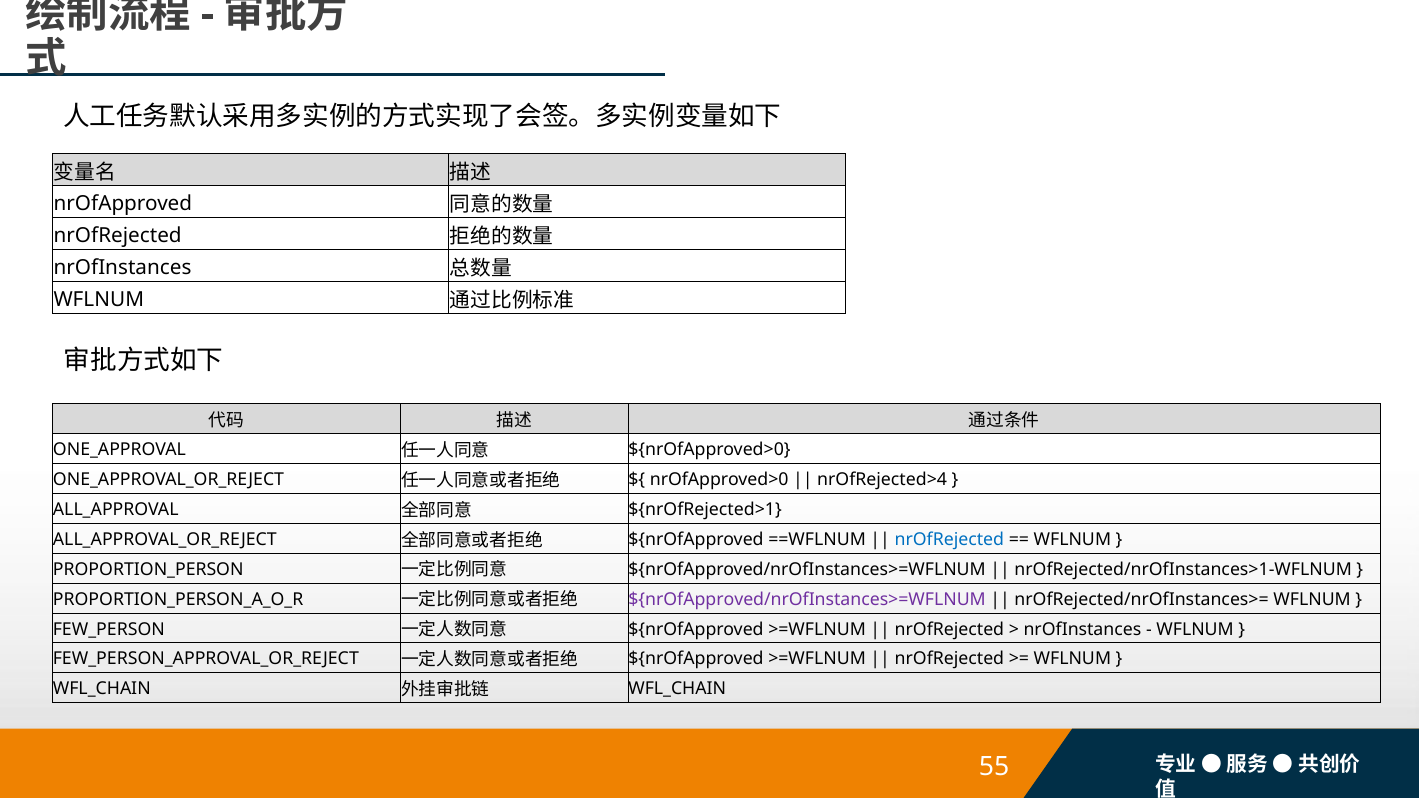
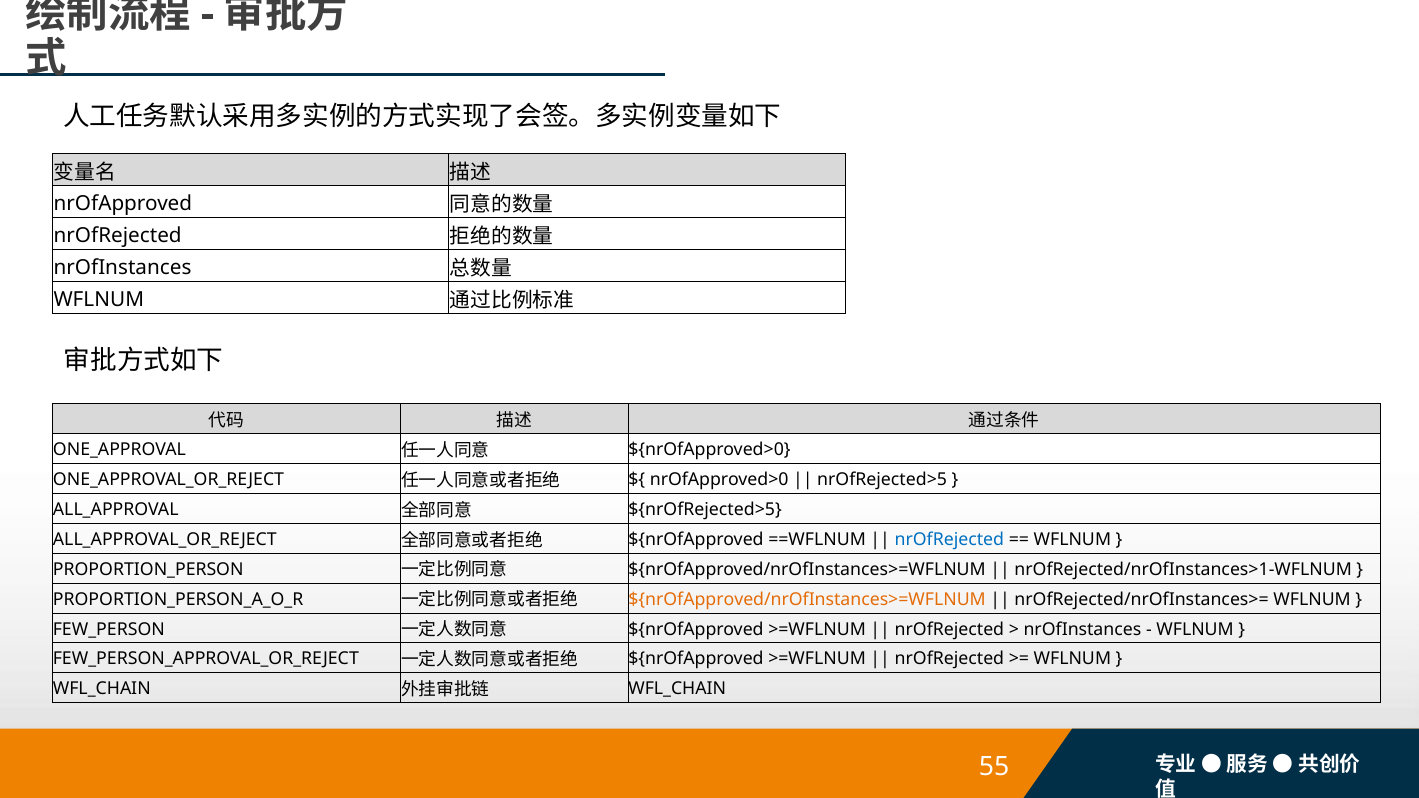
nrOfRejected>4: nrOfRejected>4 -> nrOfRejected>5
${nrOfRejected>1: ${nrOfRejected>1 -> ${nrOfRejected>5
${nrOfApproved/nrOfInstances>=WFLNUM at (807, 599) colour: purple -> orange
